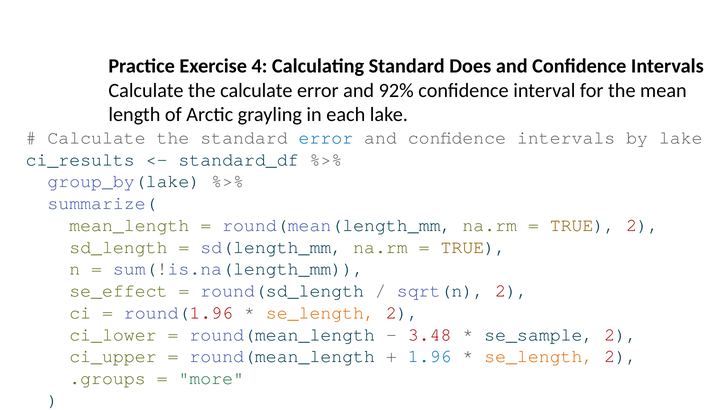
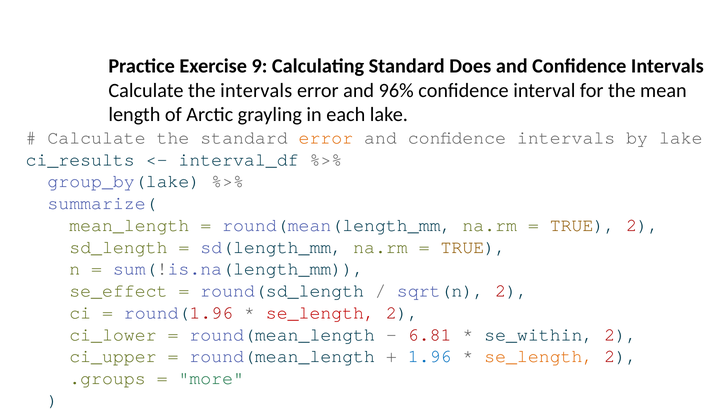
4: 4 -> 9
the calculate: calculate -> intervals
92%: 92% -> 96%
error at (326, 138) colour: blue -> orange
standard_df: standard_df -> interval_df
se_length at (320, 312) colour: orange -> red
3.48 at (430, 334): 3.48 -> 6.81
se_sample: se_sample -> se_within
